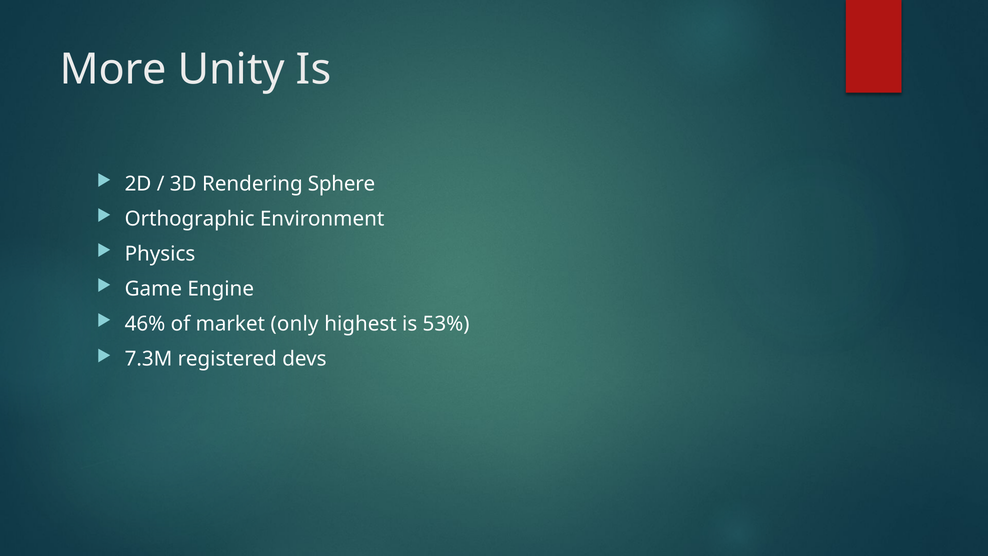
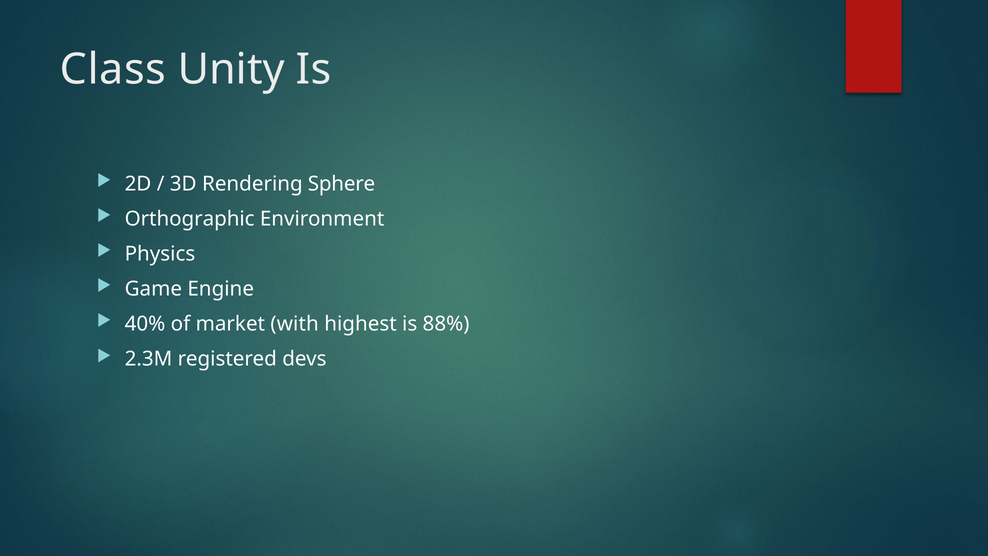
More: More -> Class
46%: 46% -> 40%
only: only -> with
53%: 53% -> 88%
7.3M: 7.3M -> 2.3M
